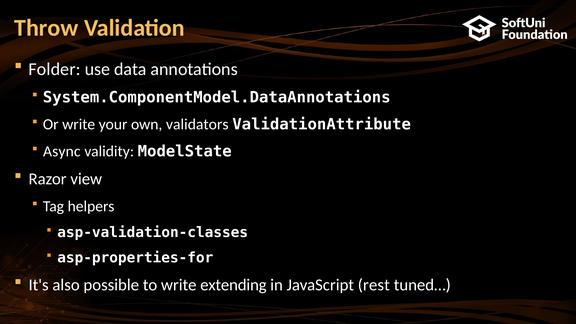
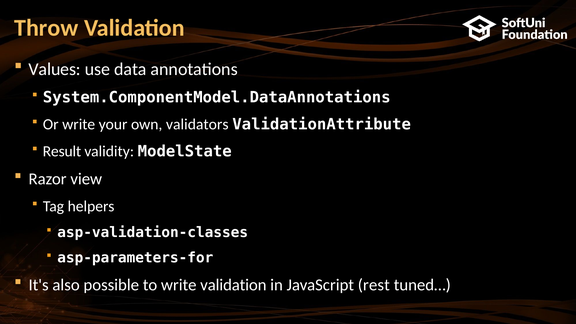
Folder: Folder -> Values
Async: Async -> Result
asp-properties-for: asp-properties-for -> asp-parameters-for
write extending: extending -> validation
